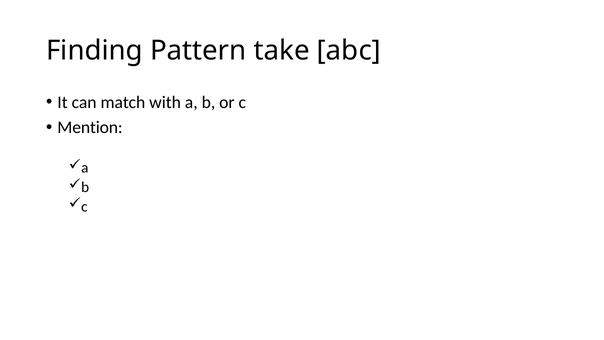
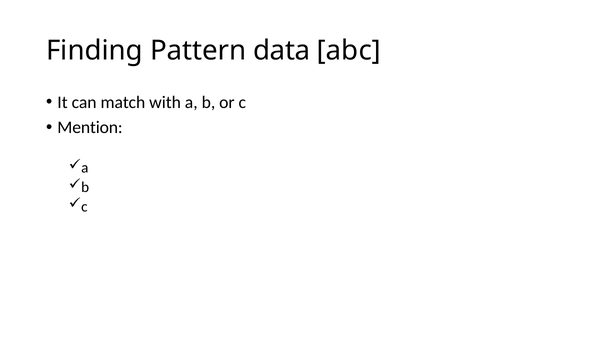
take: take -> data
